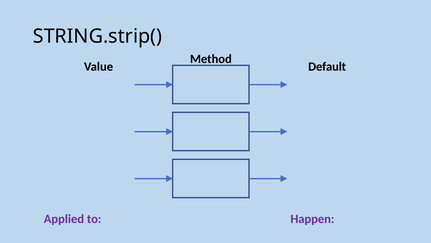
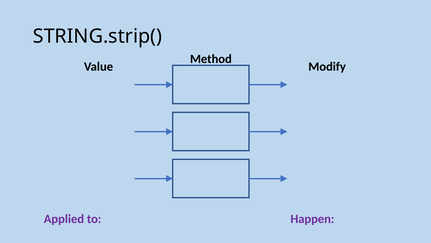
Default: Default -> Modify
